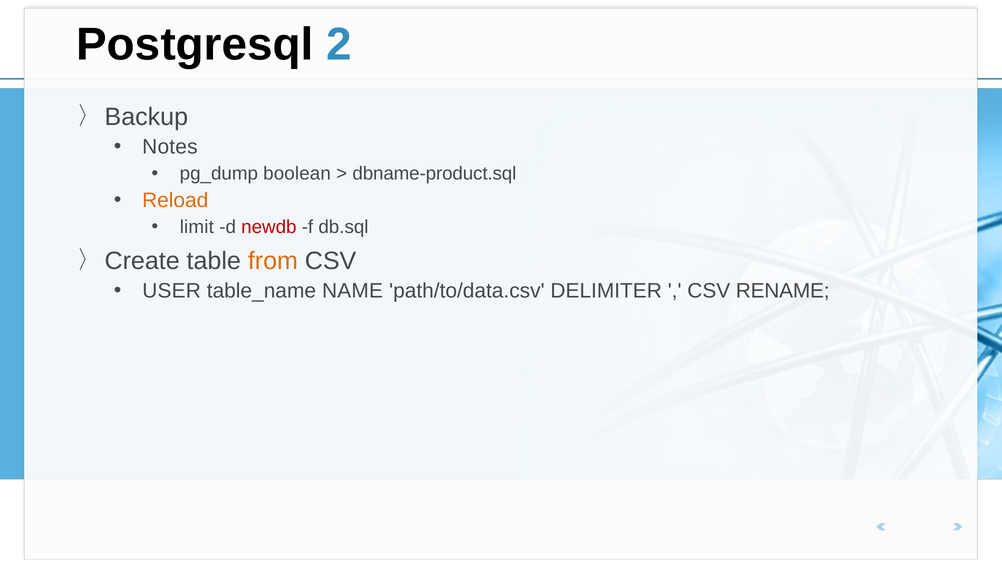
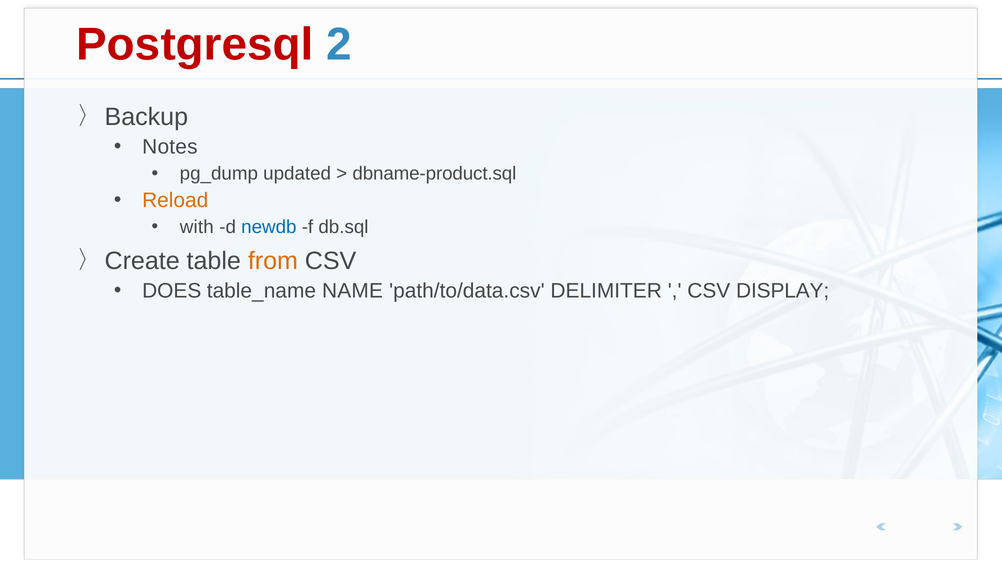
Postgresql colour: black -> red
boolean: boolean -> updated
limit: limit -> with
newdb colour: red -> blue
USER: USER -> DOES
RENAME: RENAME -> DISPLAY
